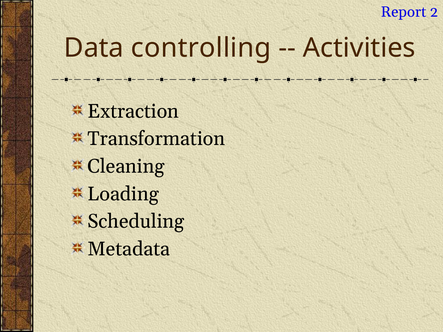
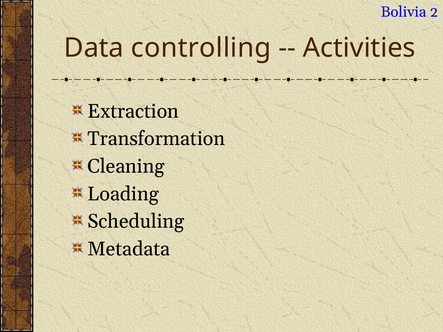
Report: Report -> Bolivia
